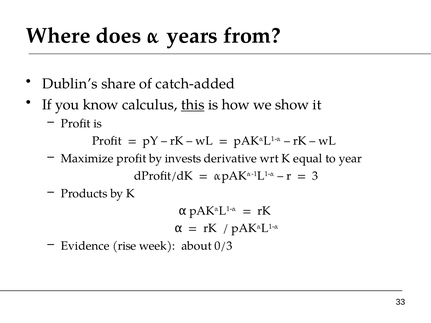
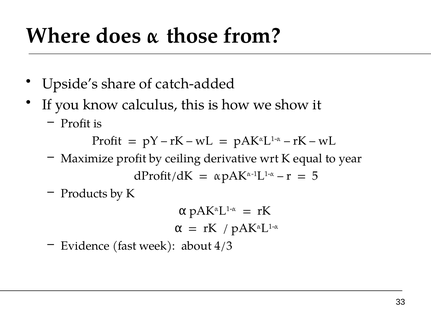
years: years -> those
Dublin’s: Dublin’s -> Upside’s
this underline: present -> none
invests: invests -> ceiling
3: 3 -> 5
rise: rise -> fast
0/3: 0/3 -> 4/3
